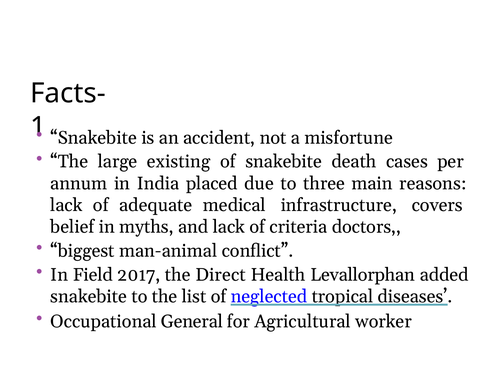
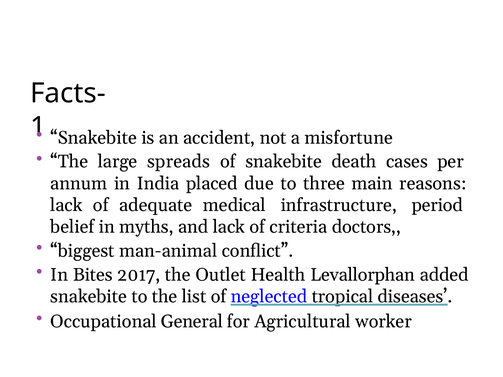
existing: existing -> spreads
covers: covers -> period
Field: Field -> Bites
Direct: Direct -> Outlet
